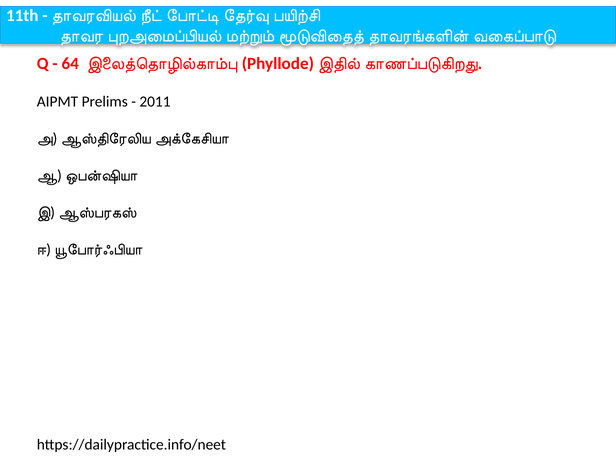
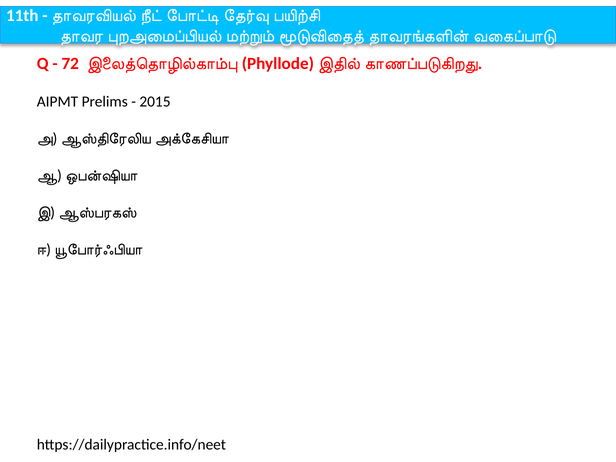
64: 64 -> 72
2011: 2011 -> 2015
